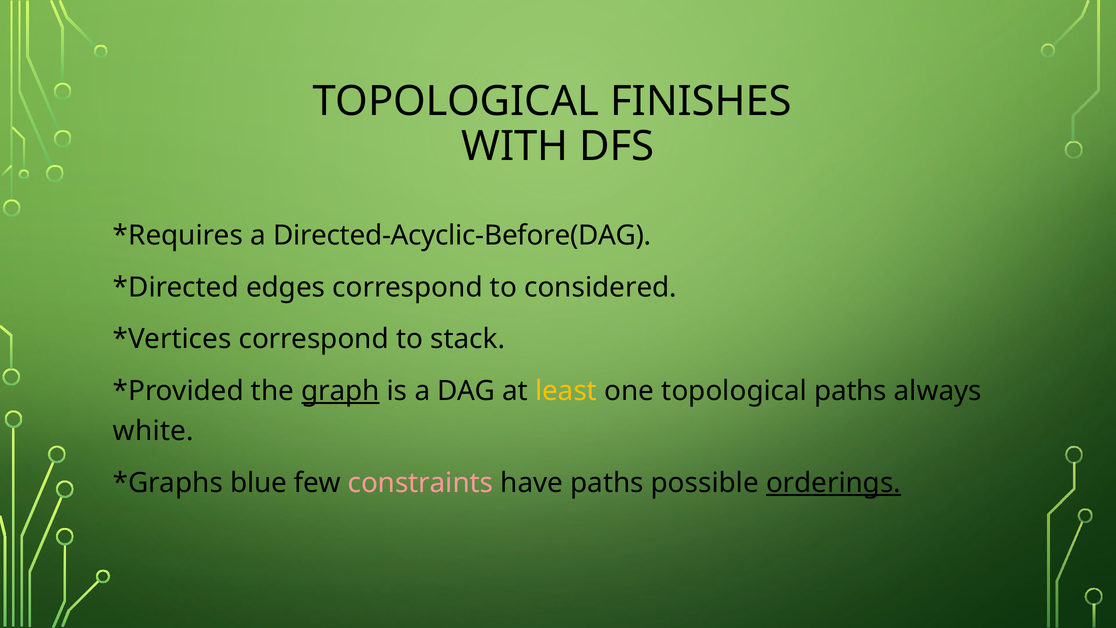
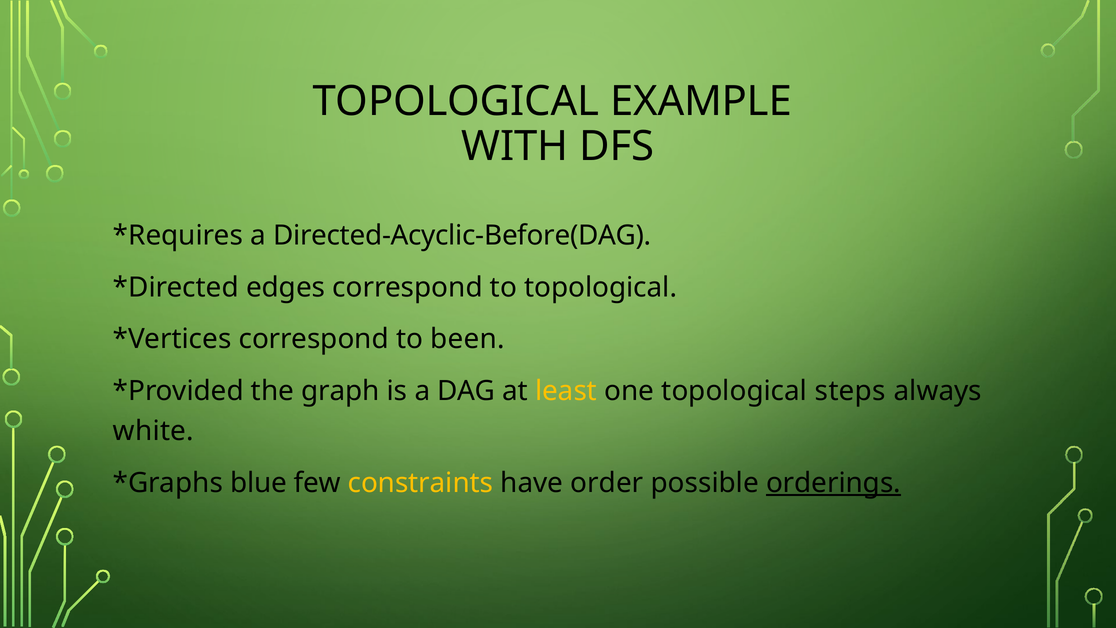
FINISHES: FINISHES -> EXAMPLE
to considered: considered -> topological
stack: stack -> been
graph underline: present -> none
topological paths: paths -> steps
constraints colour: pink -> yellow
have paths: paths -> order
